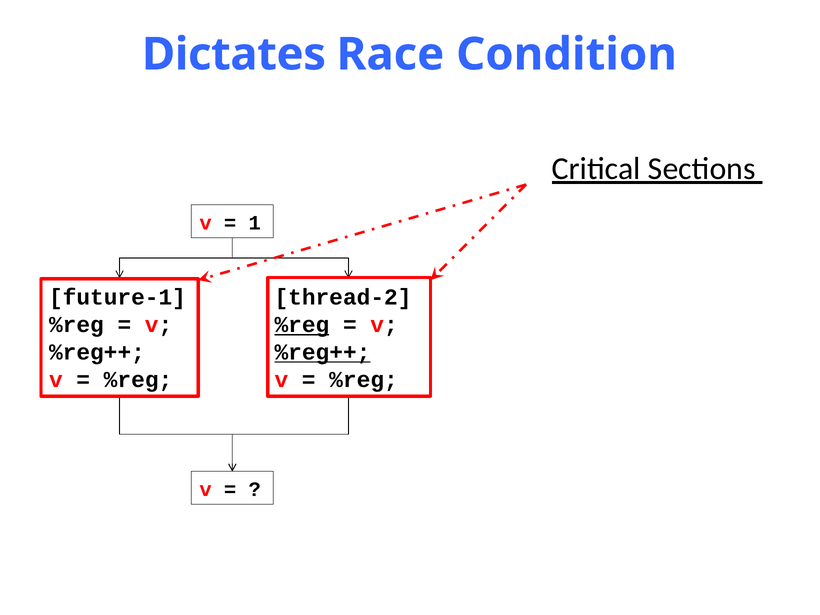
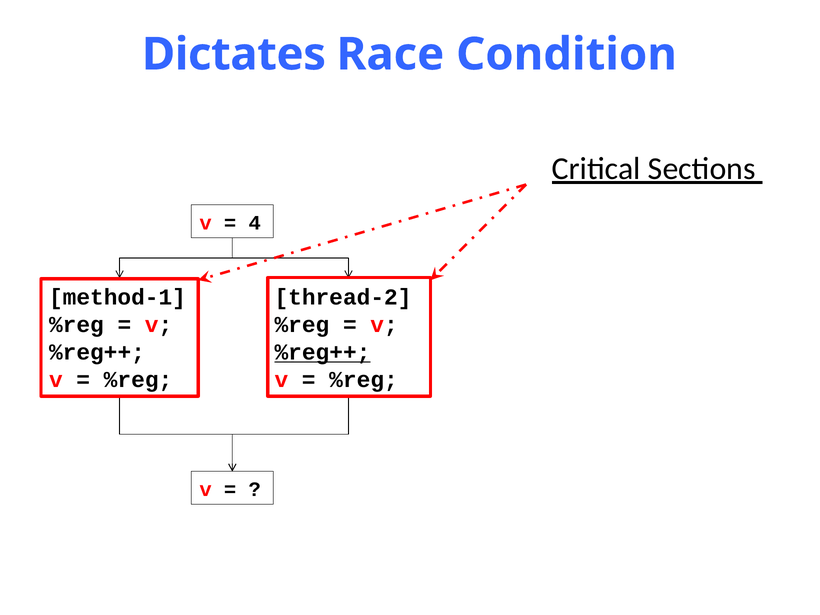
1: 1 -> 4
future-1: future-1 -> method-1
%reg at (302, 325) underline: present -> none
